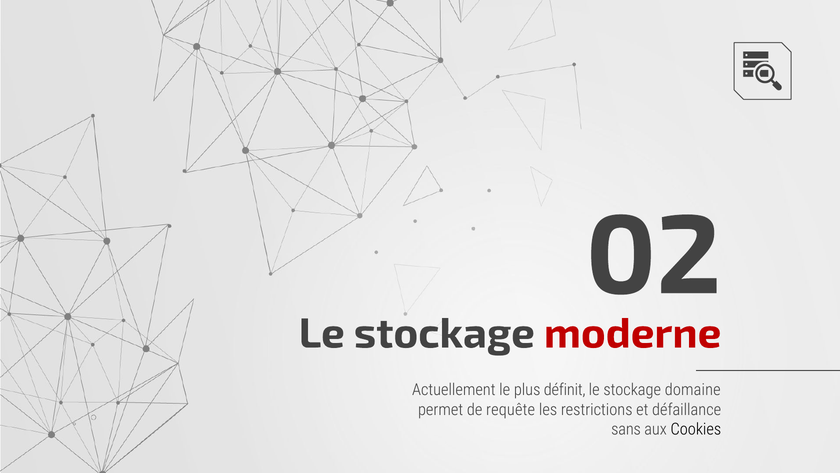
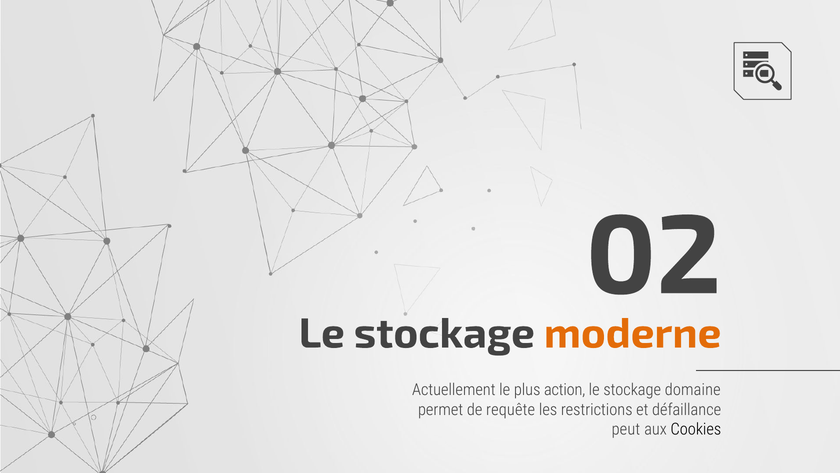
moderne colour: red -> orange
définit: définit -> action
sans: sans -> peut
